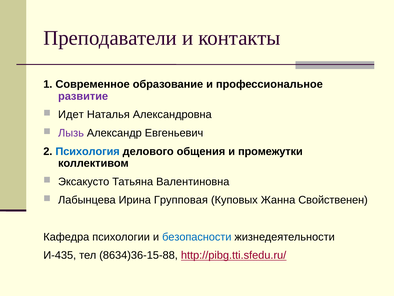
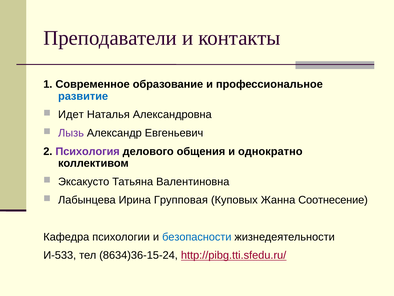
развитие colour: purple -> blue
Психология colour: blue -> purple
промежутки: промежутки -> однократно
Свойственен: Свойственен -> Соотнесение
И-435: И-435 -> И-533
8634)36-15-88: 8634)36-15-88 -> 8634)36-15-24
